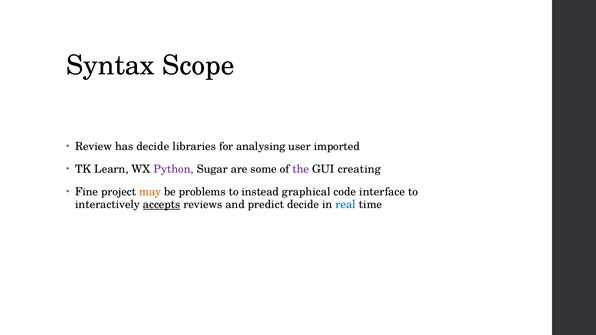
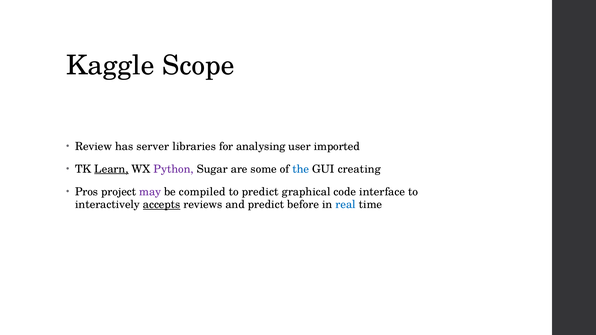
Syntax: Syntax -> Kaggle
has decide: decide -> server
Learn underline: none -> present
the colour: purple -> blue
Fine: Fine -> Pros
may colour: orange -> purple
problems: problems -> compiled
to instead: instead -> predict
predict decide: decide -> before
